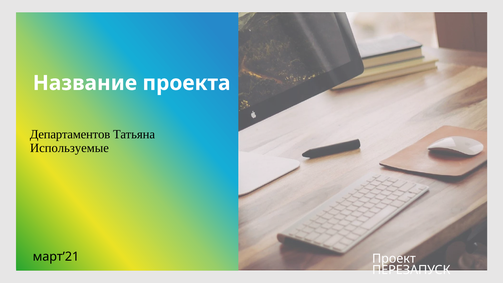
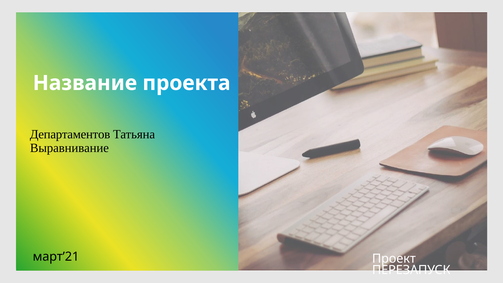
Используемые: Используемые -> Выравнивание
